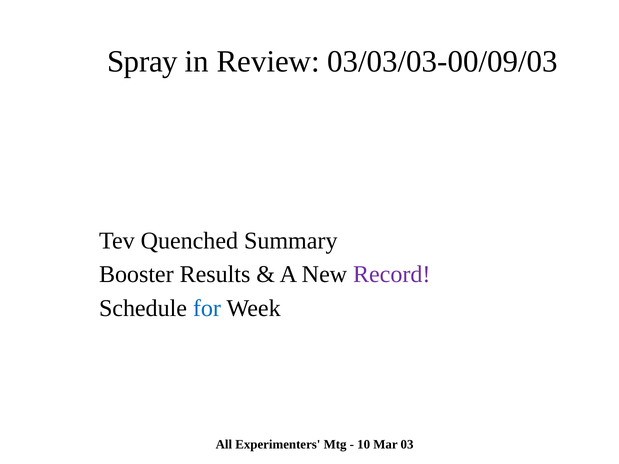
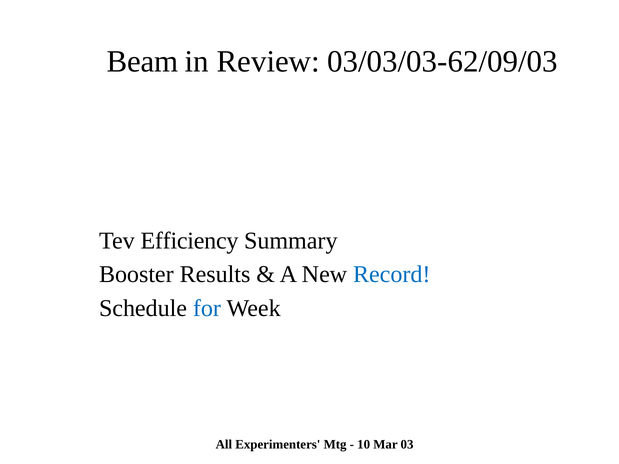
Spray: Spray -> Beam
03/03/03-00/09/03: 03/03/03-00/09/03 -> 03/03/03-62/09/03
Quenched: Quenched -> Efficiency
Record colour: purple -> blue
